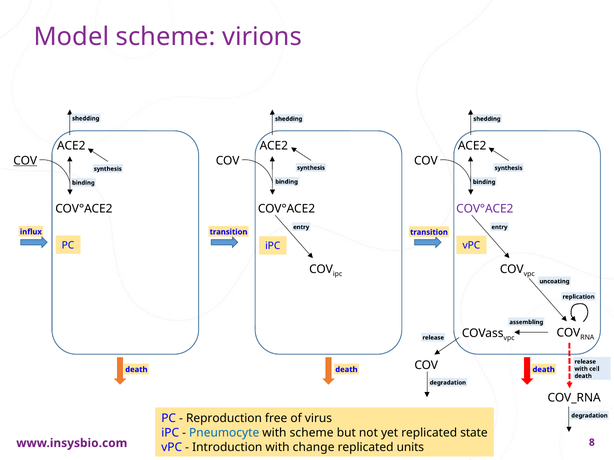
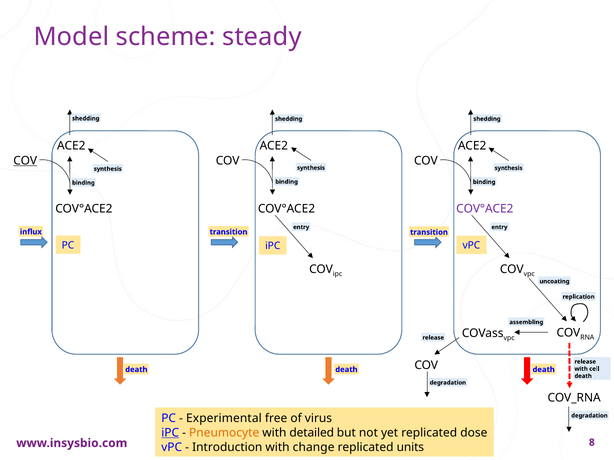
virions: virions -> steady
Reproduction: Reproduction -> Experimental
iPC at (170, 433) underline: none -> present
Pneumocyte colour: blue -> orange
with scheme: scheme -> detailed
state: state -> dose
